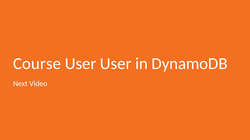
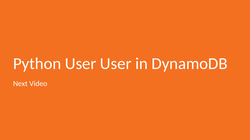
Course: Course -> Python
